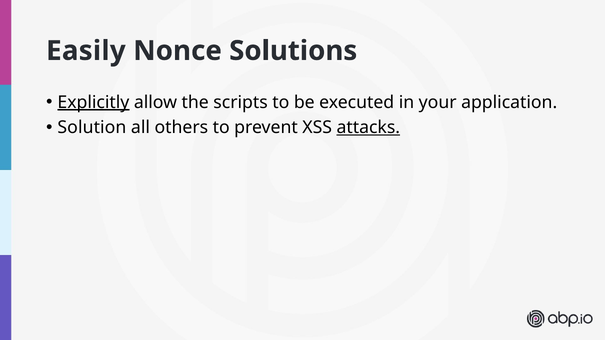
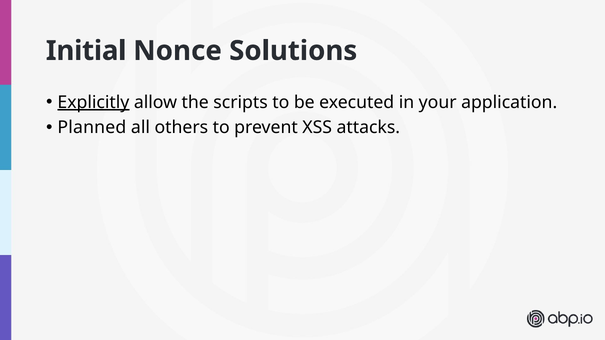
Easily: Easily -> Initial
Solution: Solution -> Planned
attacks underline: present -> none
